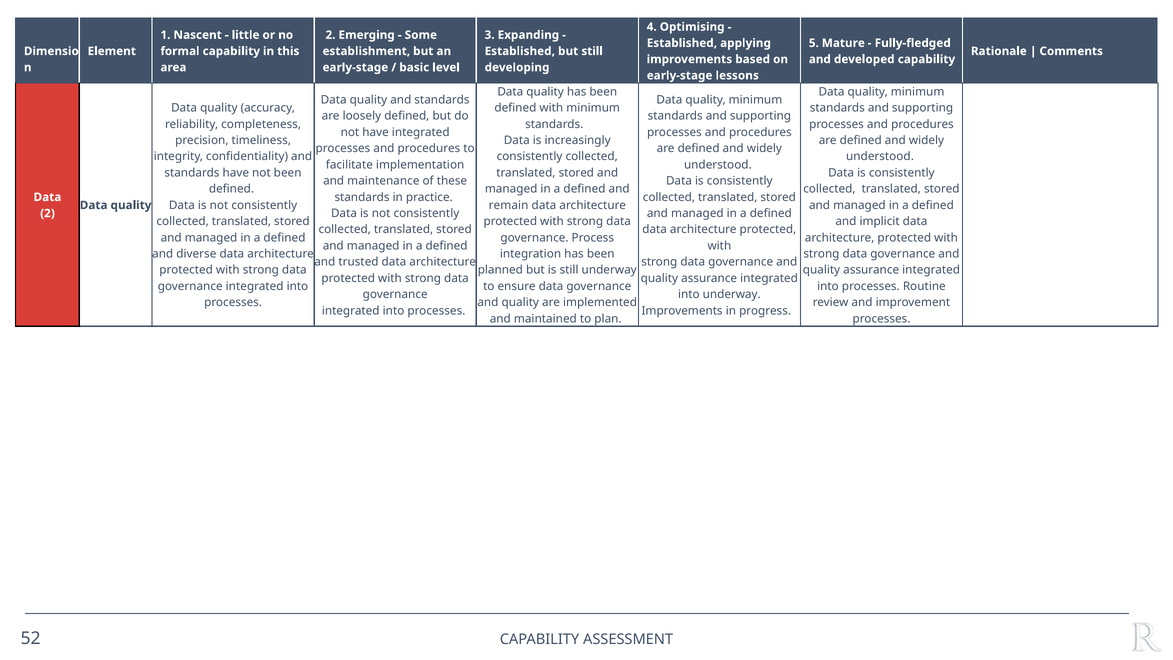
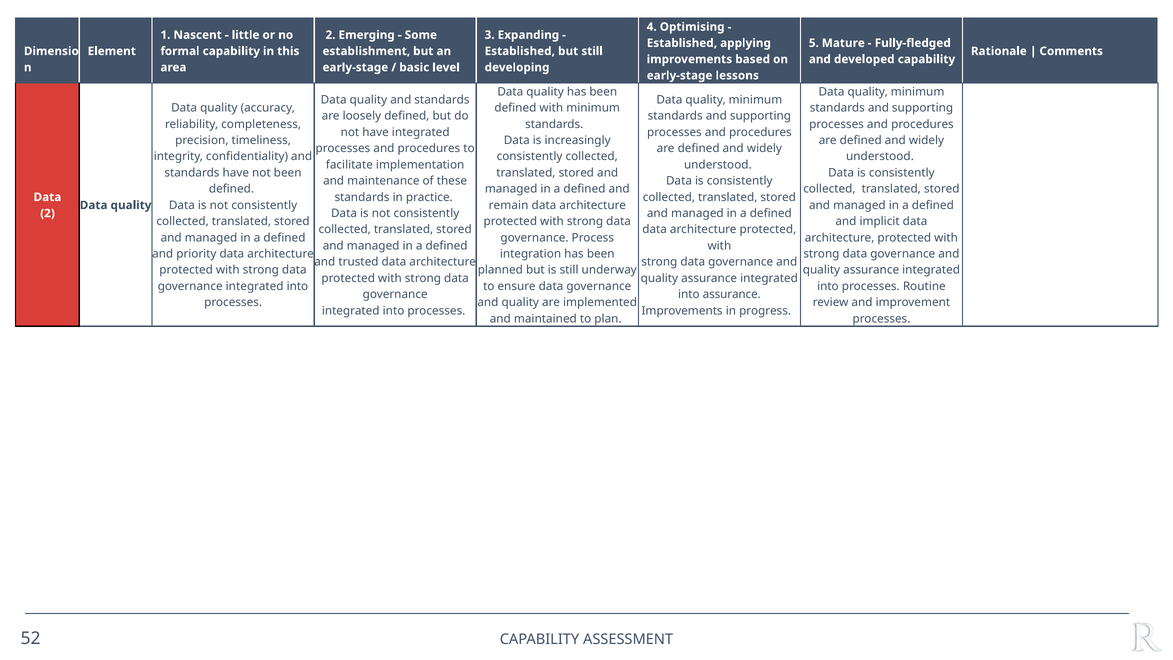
diverse: diverse -> priority
into underway: underway -> assurance
